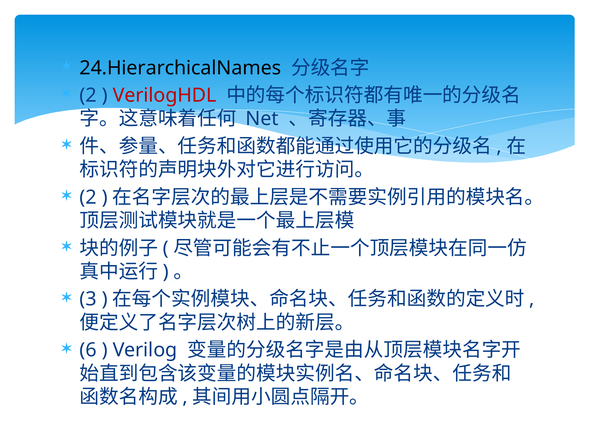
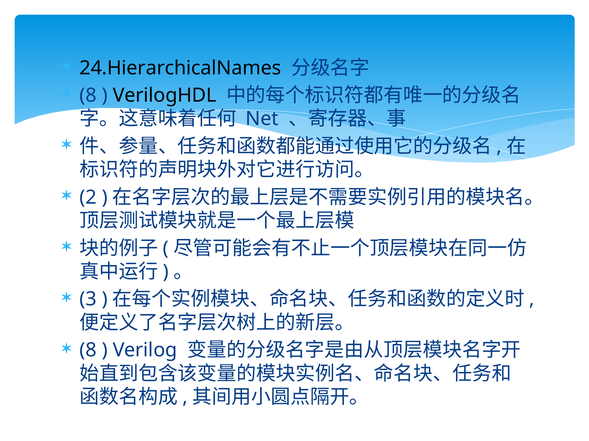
2 at (88, 96): 2 -> 8
VerilogHDL colour: red -> black
6 at (88, 351): 6 -> 8
